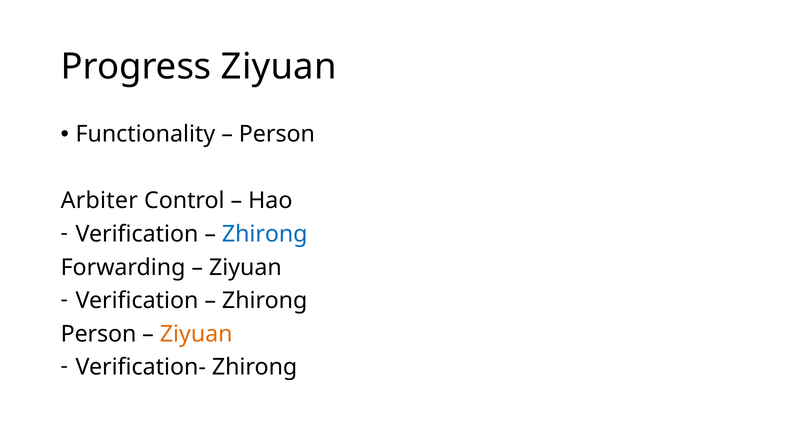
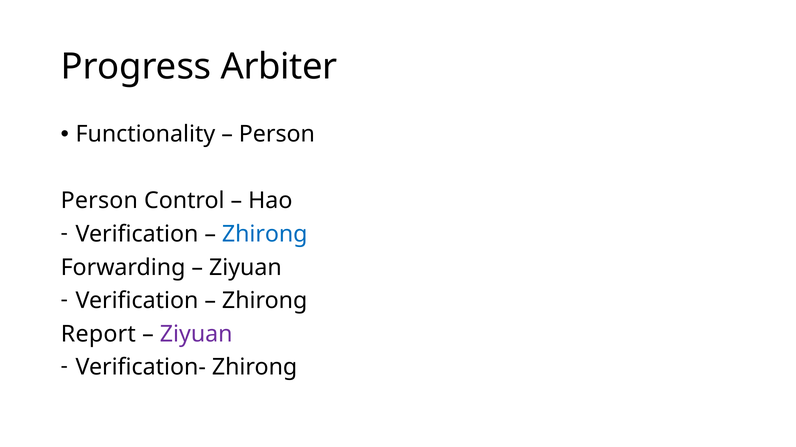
Progress Ziyuan: Ziyuan -> Arbiter
Arbiter at (99, 201): Arbiter -> Person
Person at (99, 334): Person -> Report
Ziyuan at (196, 334) colour: orange -> purple
